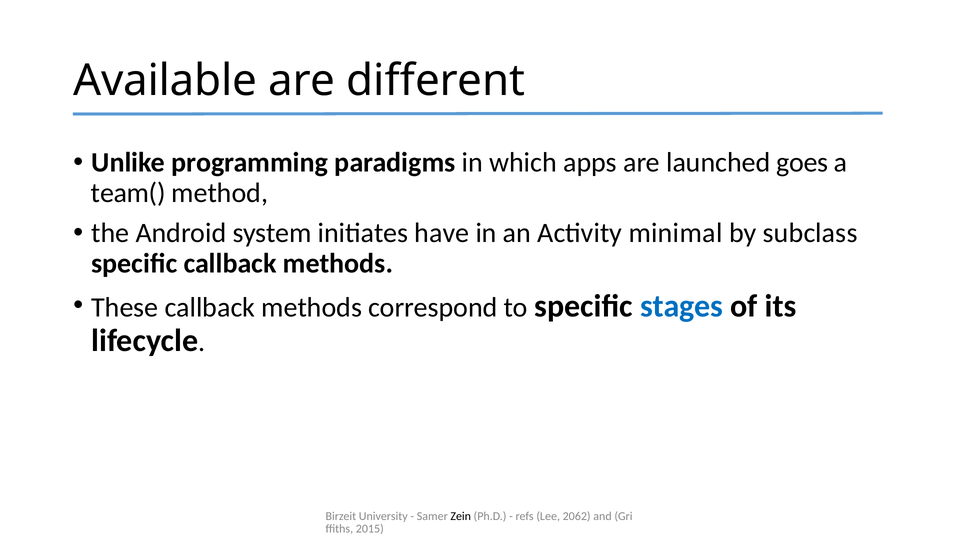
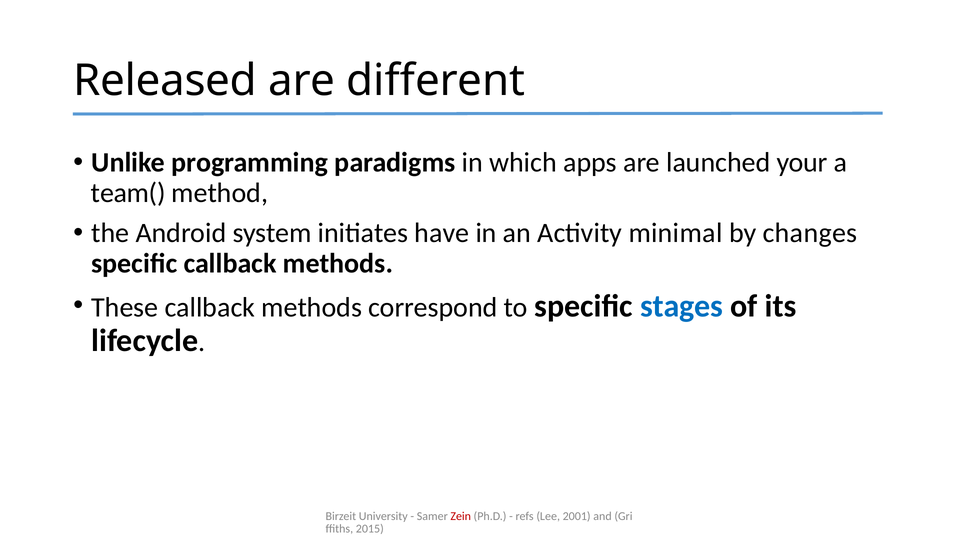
Available: Available -> Released
goes: goes -> your
subclass: subclass -> changes
Zein colour: black -> red
2062: 2062 -> 2001
